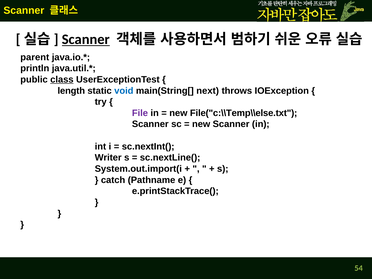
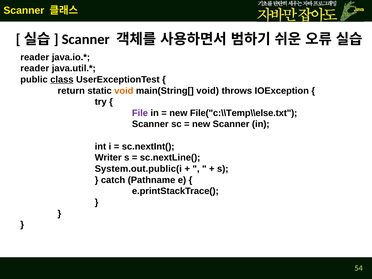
Scanner at (86, 39) underline: present -> none
parent at (35, 57): parent -> reader
println at (35, 68): println -> reader
length: length -> return
void at (124, 91) colour: blue -> orange
main(String[ next: next -> void
System.out.import(i: System.out.import(i -> System.out.public(i
